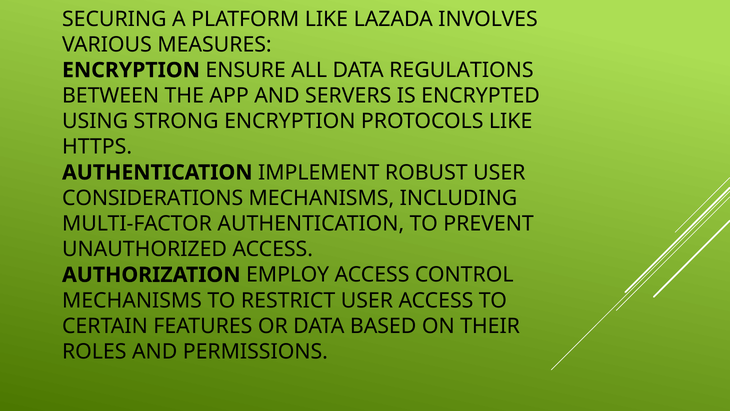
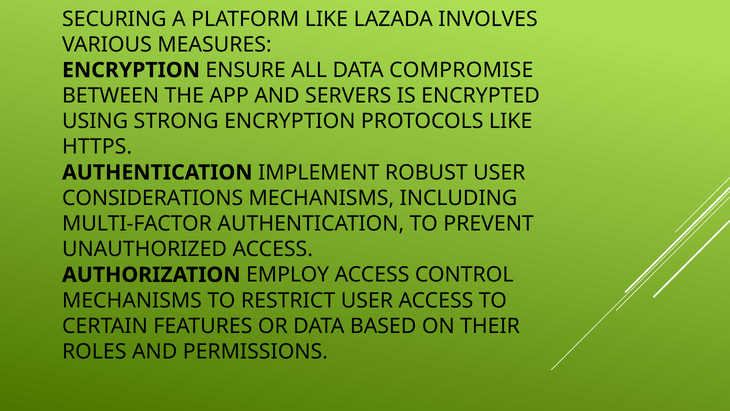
REGULATIONS: REGULATIONS -> COMPROMISE
